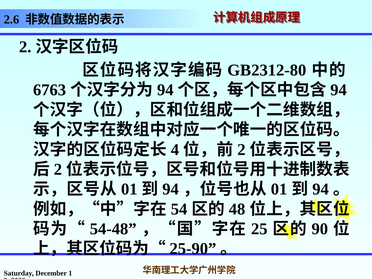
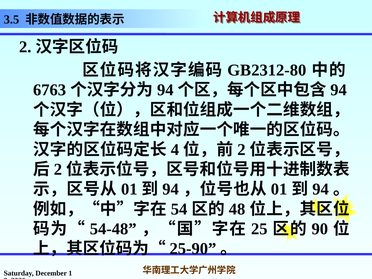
2.6: 2.6 -> 3.5
